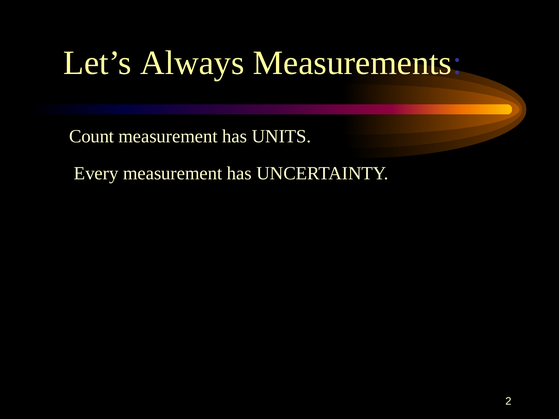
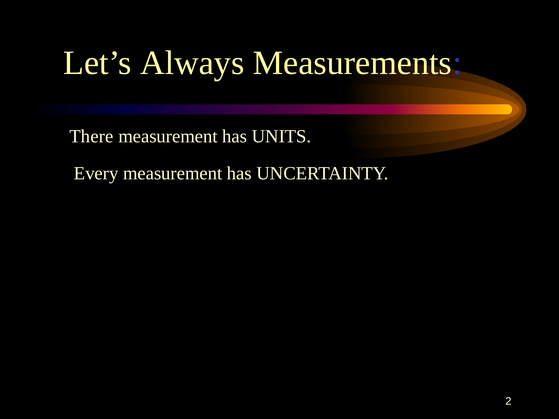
Count: Count -> There
